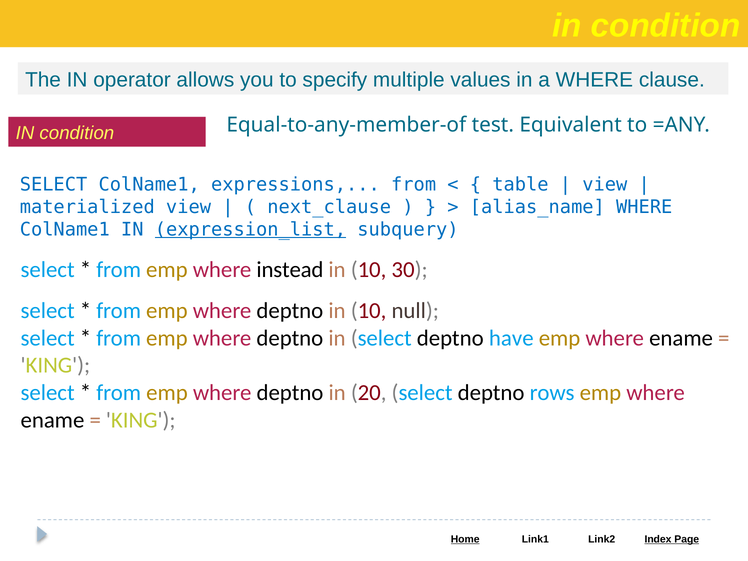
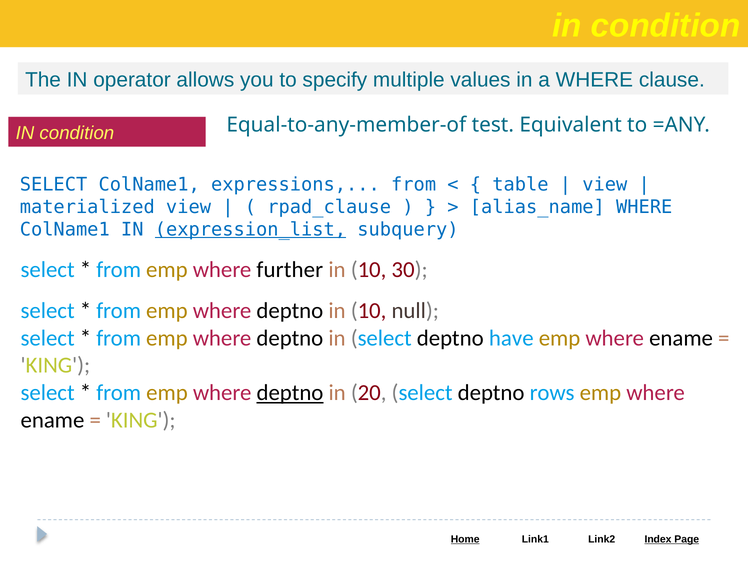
next_clause: next_clause -> rpad_clause
instead: instead -> further
deptno at (290, 393) underline: none -> present
